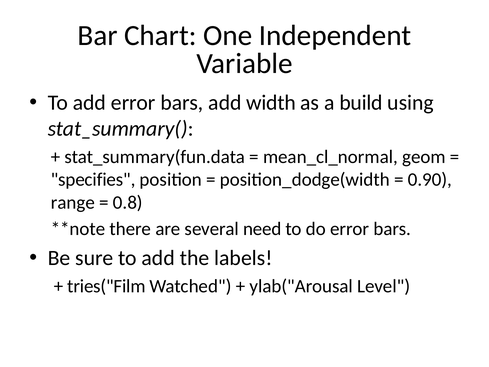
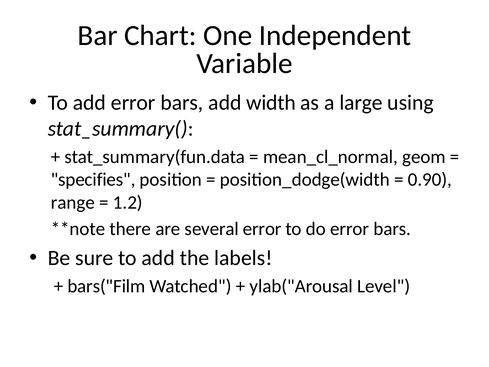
build: build -> large
0.8: 0.8 -> 1.2
several need: need -> error
tries("Film: tries("Film -> bars("Film
